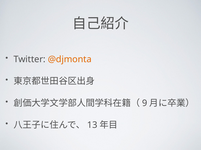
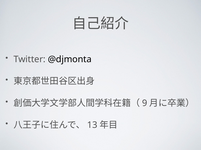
@djmonta colour: orange -> black
